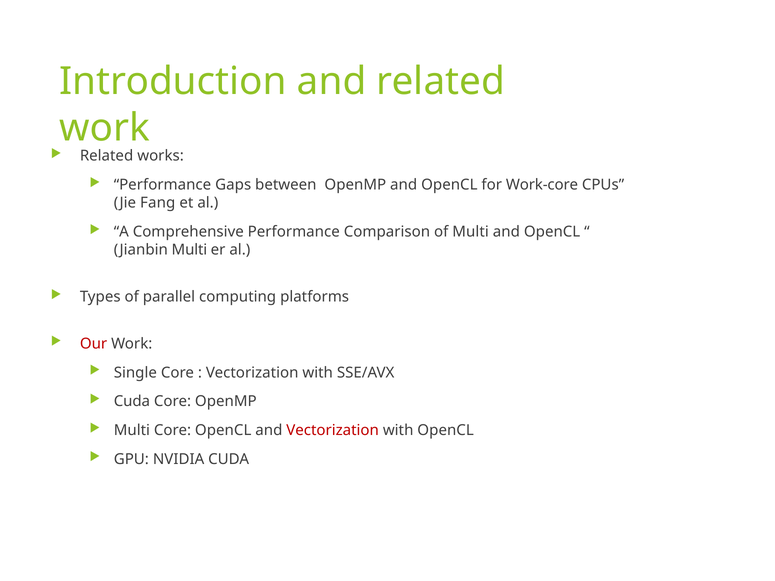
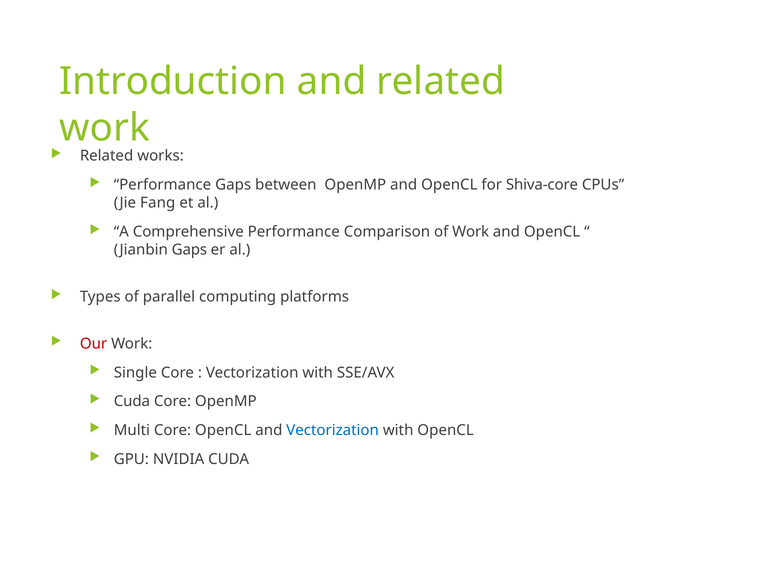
Work-core: Work-core -> Shiva-core
of Multi: Multi -> Work
Jianbin Multi: Multi -> Gaps
Vectorization at (333, 430) colour: red -> blue
